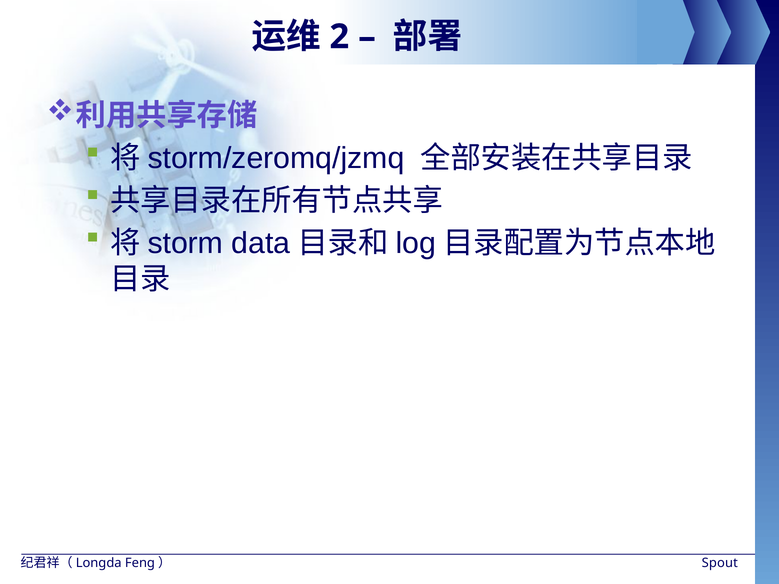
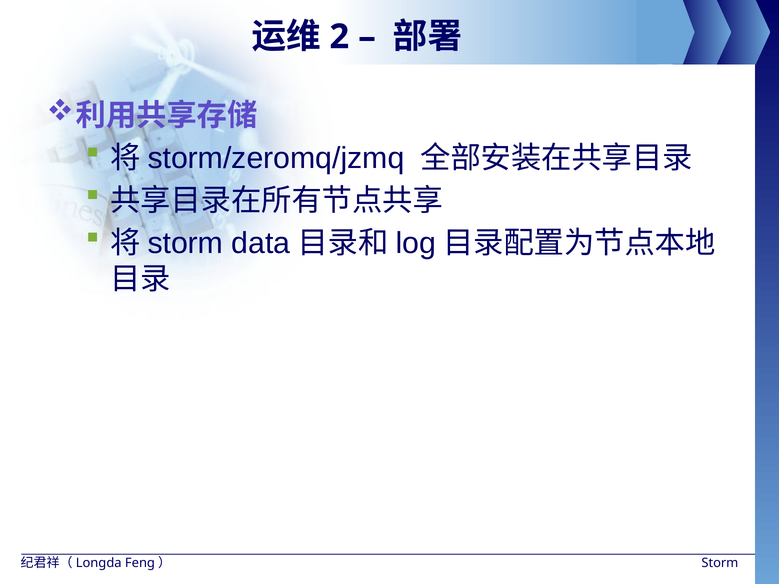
Spout at (720, 563): Spout -> Storm
